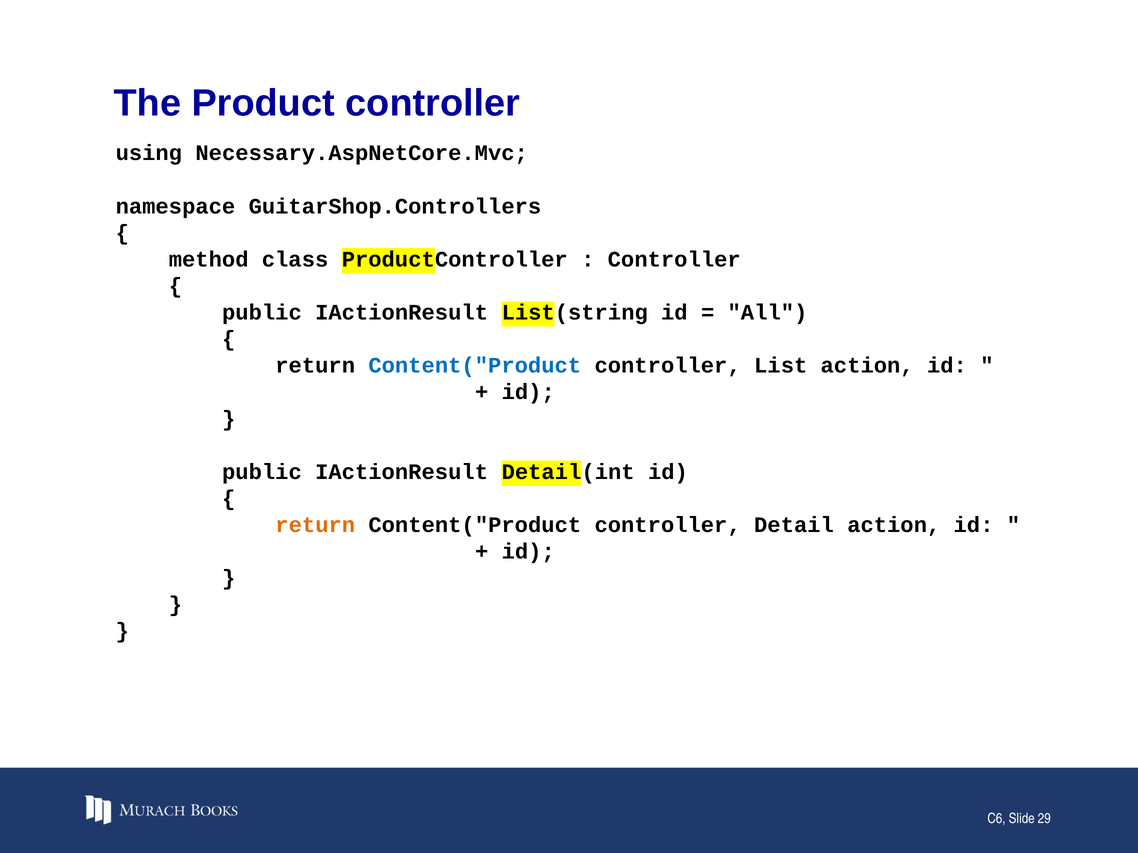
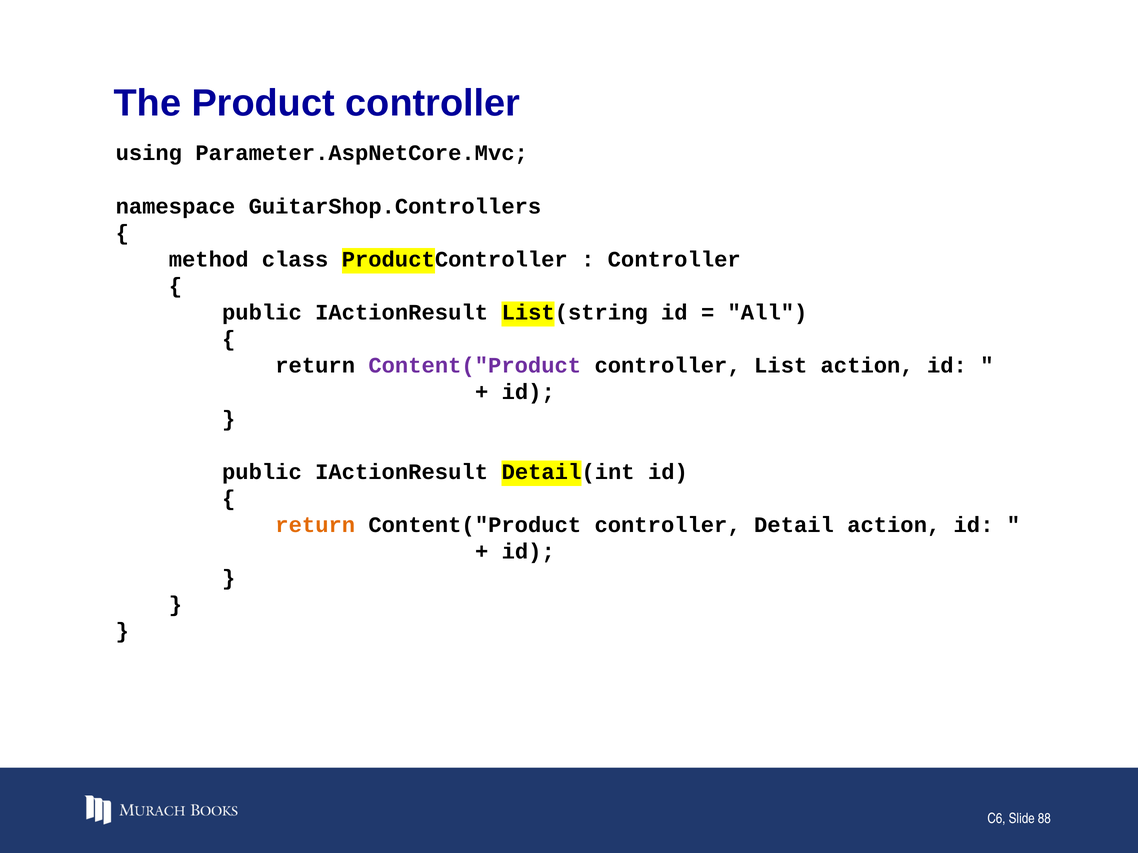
Necessary.AspNetCore.Mvc: Necessary.AspNetCore.Mvc -> Parameter.AspNetCore.Mvc
Content("Product at (475, 366) colour: blue -> purple
29: 29 -> 88
